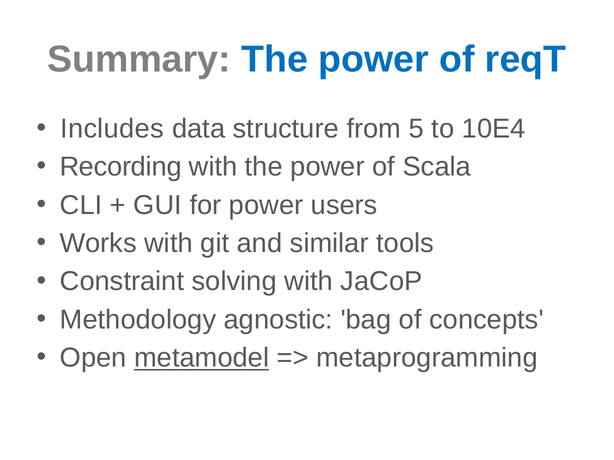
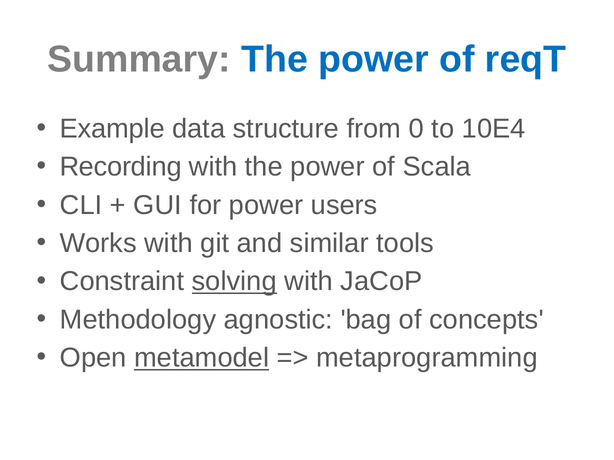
Includes: Includes -> Example
5: 5 -> 0
solving underline: none -> present
